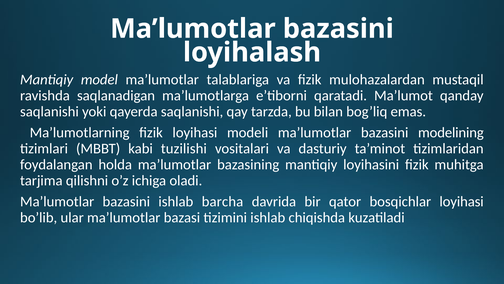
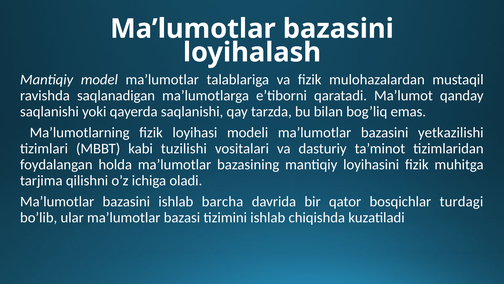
modelining: modelining -> yetkazilishi
bosqichlar loyihasi: loyihasi -> turdagi
